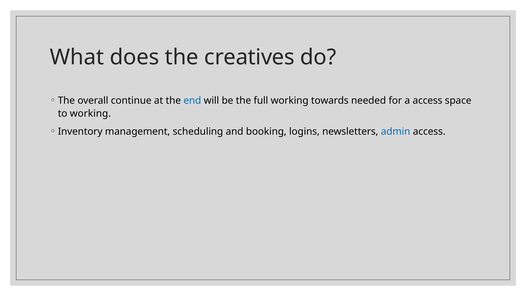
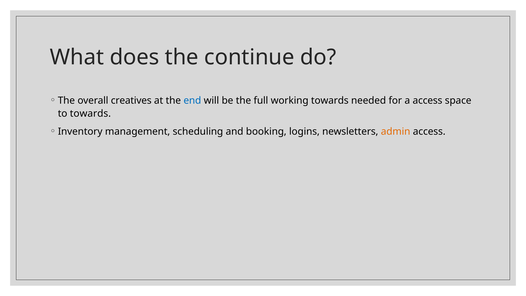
creatives: creatives -> continue
continue: continue -> creatives
to working: working -> towards
admin colour: blue -> orange
